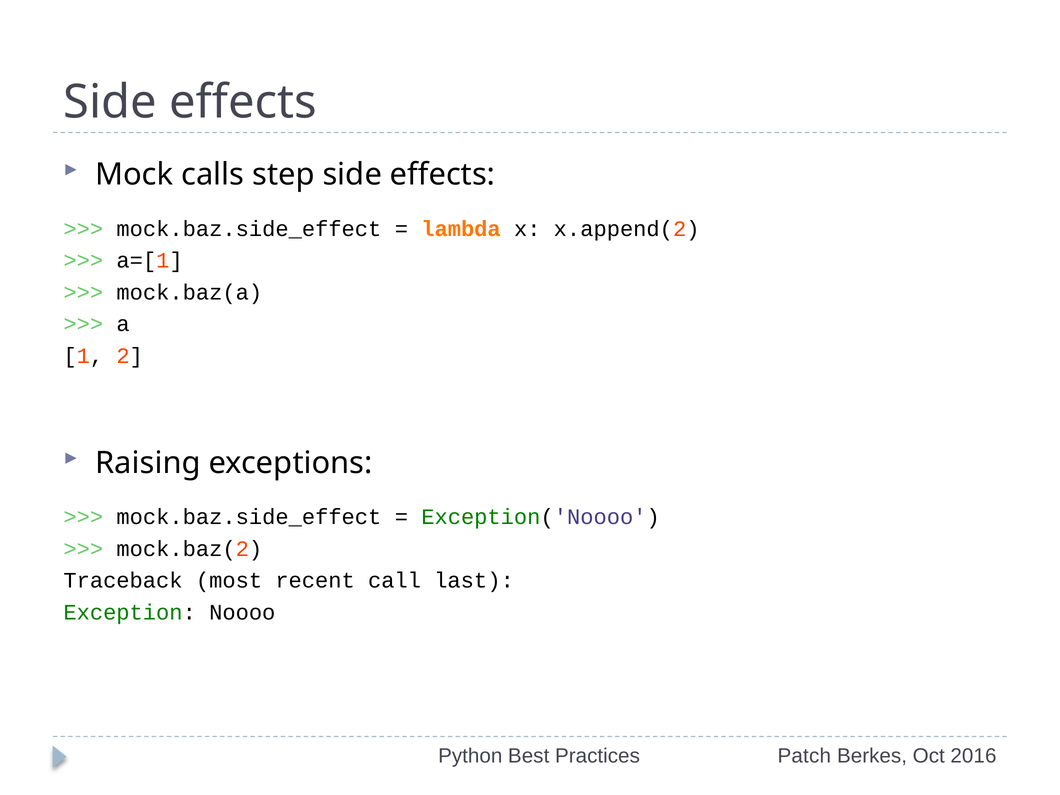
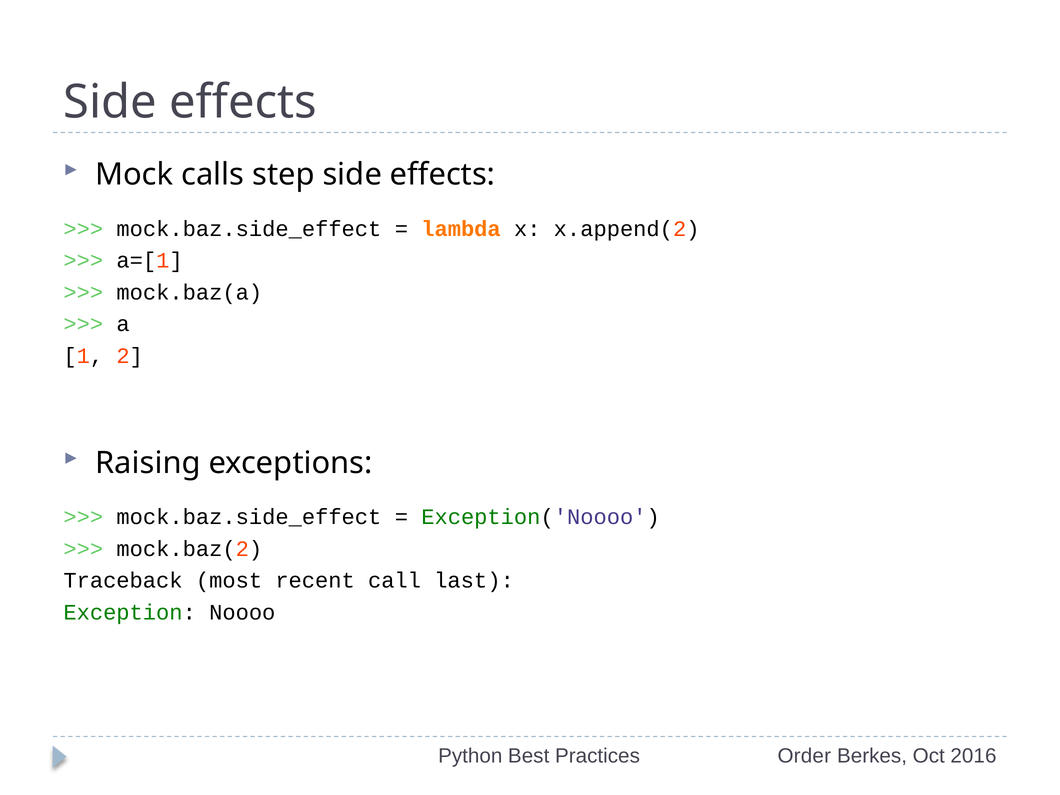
Patch: Patch -> Order
